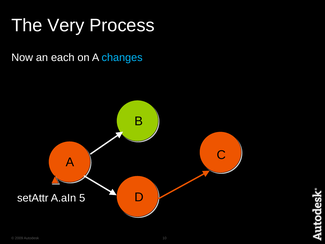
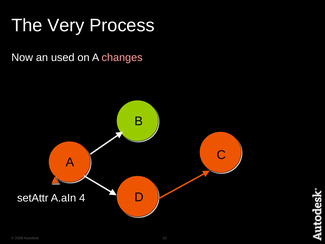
each: each -> used
changes colour: light blue -> pink
5: 5 -> 4
